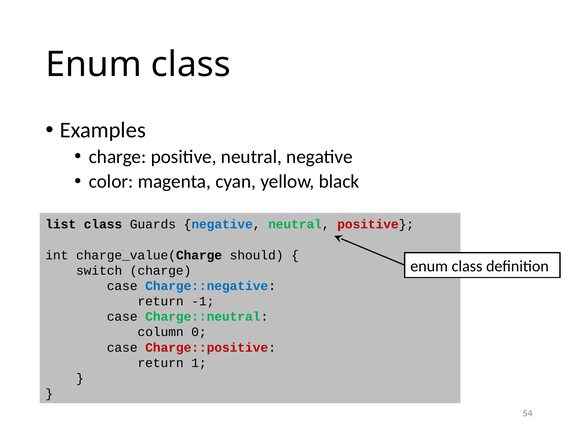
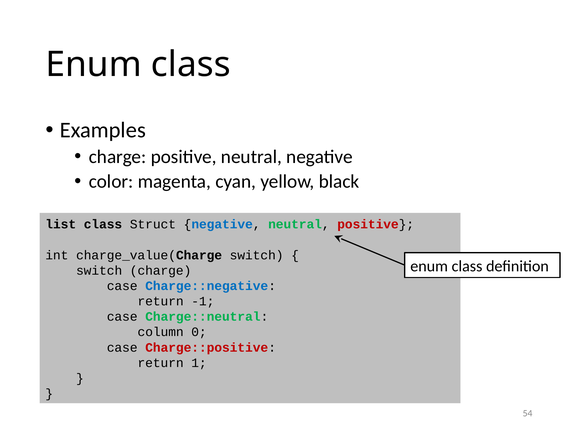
Guards: Guards -> Struct
charge_value(Charge should: should -> switch
